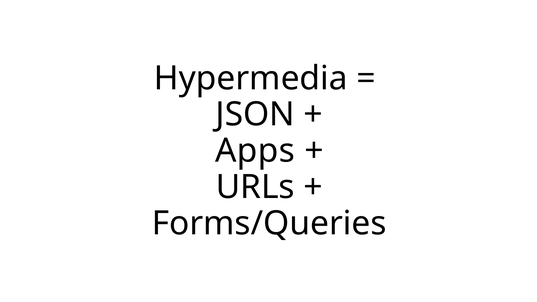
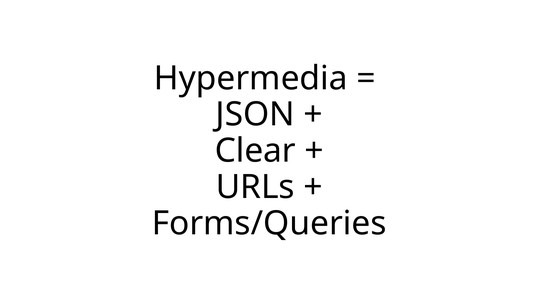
Apps: Apps -> Clear
